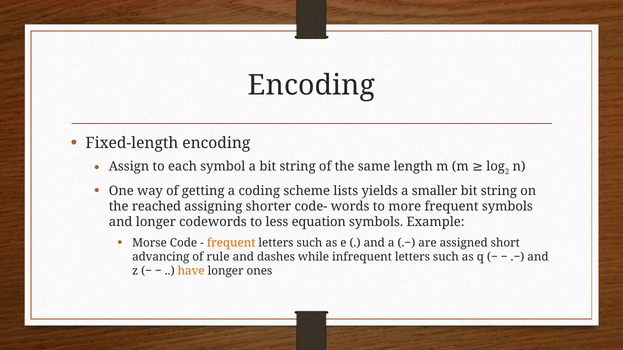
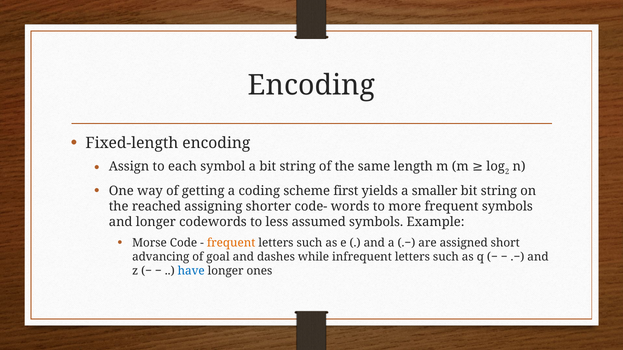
lists: lists -> first
equation: equation -> assumed
rule: rule -> goal
have colour: orange -> blue
